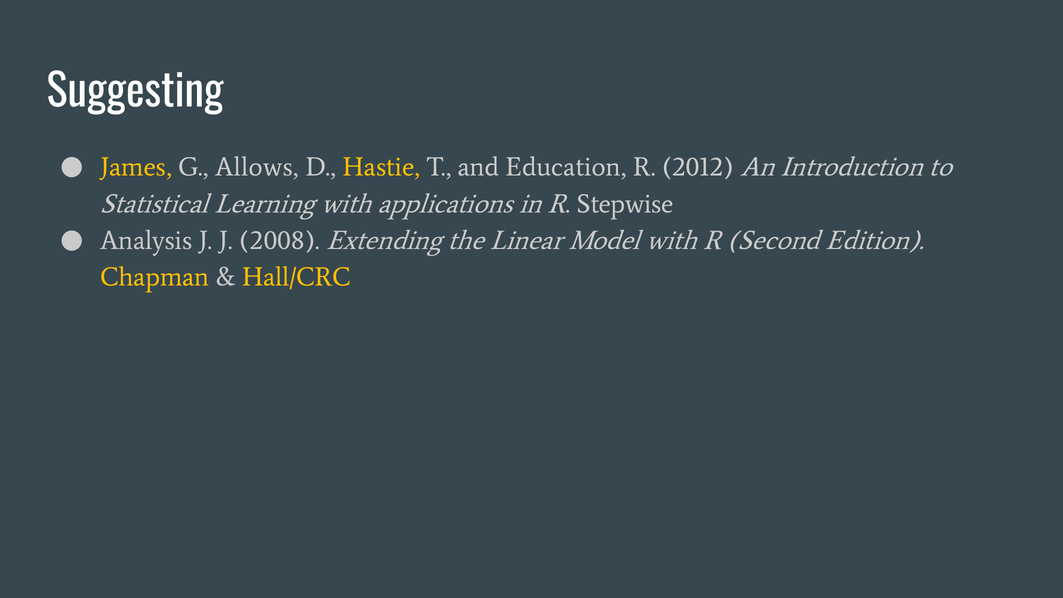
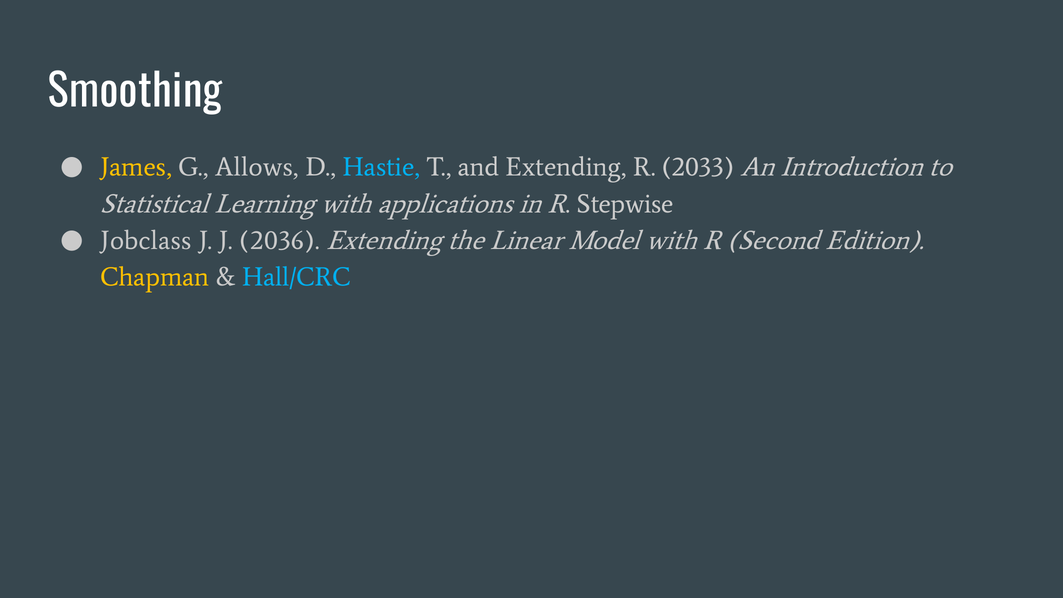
Suggesting: Suggesting -> Smoothing
Hastie colour: yellow -> light blue
and Education: Education -> Extending
2012: 2012 -> 2033
Analysis: Analysis -> Jobclass
2008: 2008 -> 2036
Hall/CRC colour: yellow -> light blue
